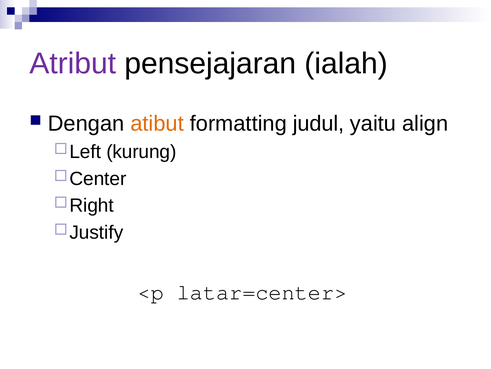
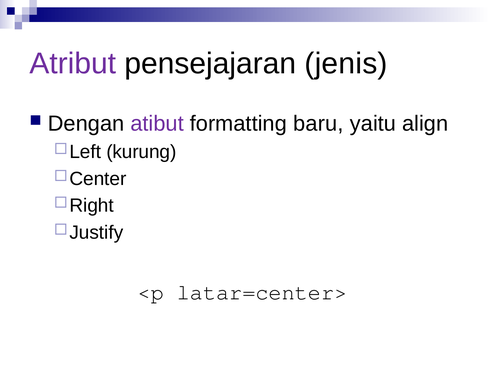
ialah: ialah -> jenis
atibut colour: orange -> purple
judul: judul -> baru
